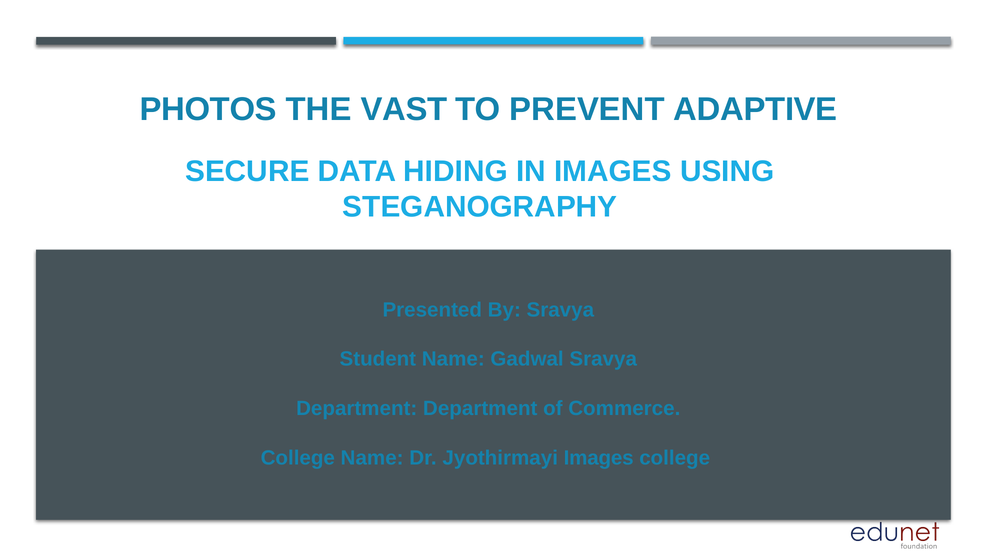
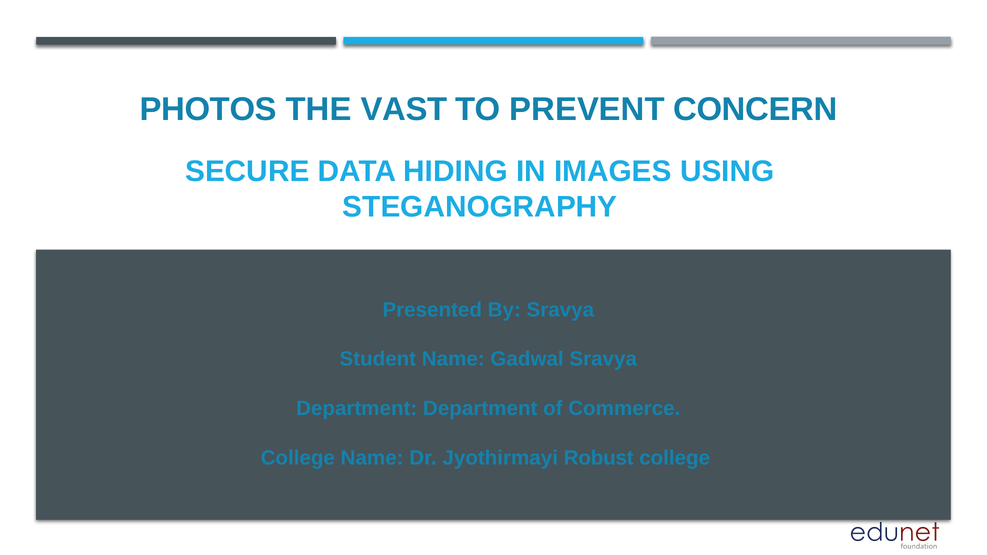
ADAPTIVE: ADAPTIVE -> CONCERN
Jyothirmayi Images: Images -> Robust
